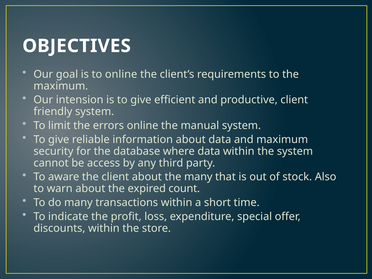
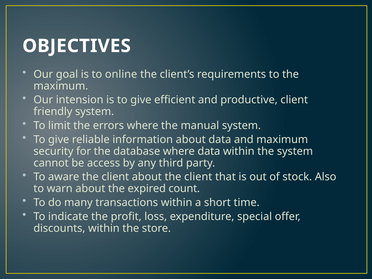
errors online: online -> where
about the many: many -> client
